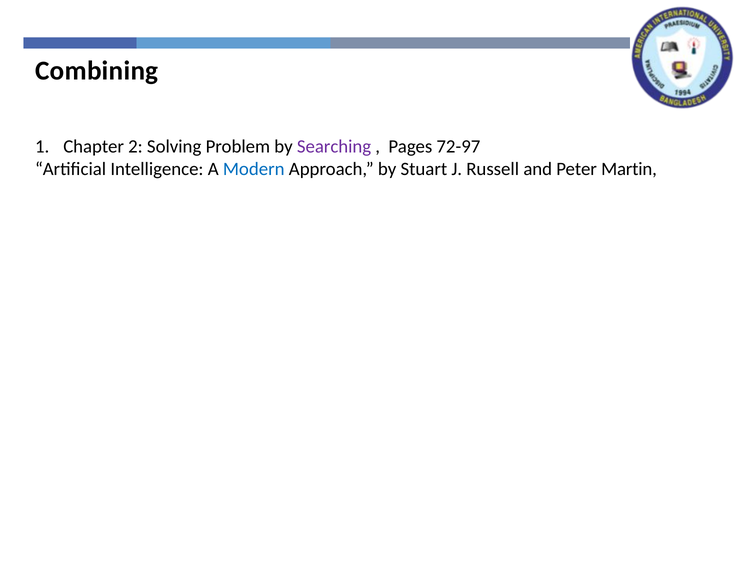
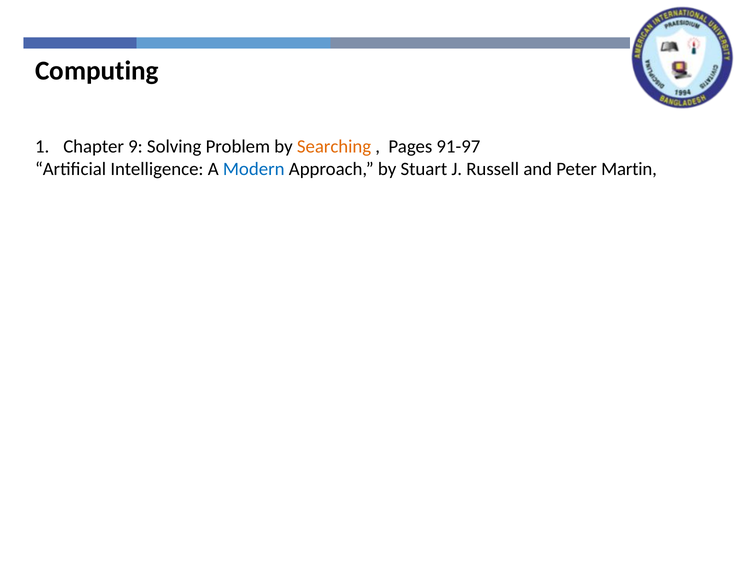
Combining: Combining -> Computing
2: 2 -> 9
Searching colour: purple -> orange
72-97: 72-97 -> 91-97
